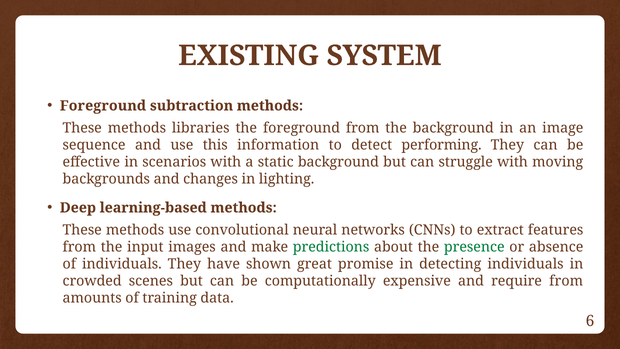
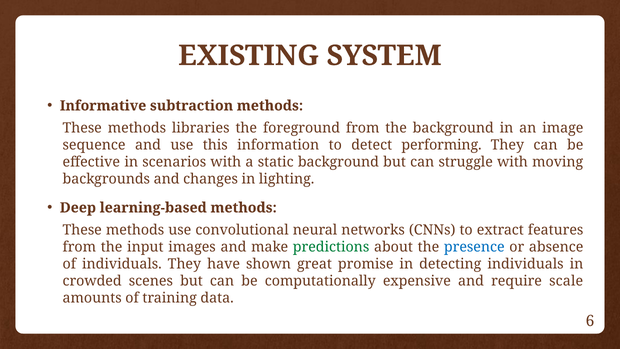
Foreground at (103, 106): Foreground -> Informative
presence colour: green -> blue
require from: from -> scale
